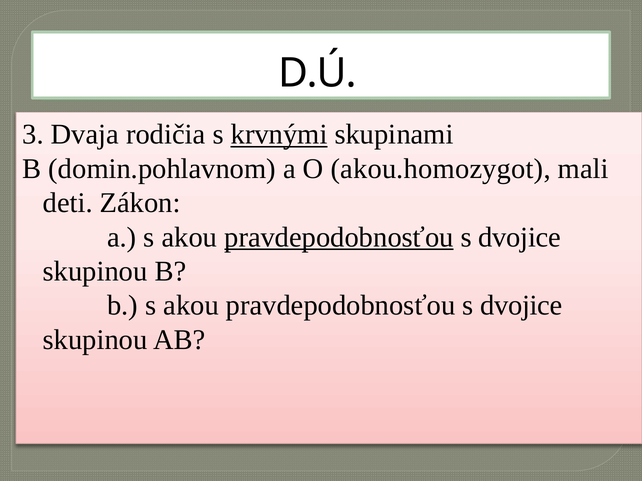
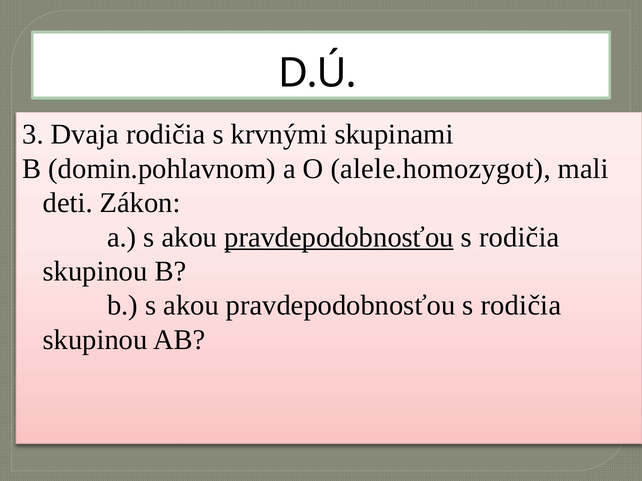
krvnými underline: present -> none
akou.homozygot: akou.homozygot -> alele.homozygot
dvojice at (520, 237): dvojice -> rodičia
dvojice at (521, 306): dvojice -> rodičia
